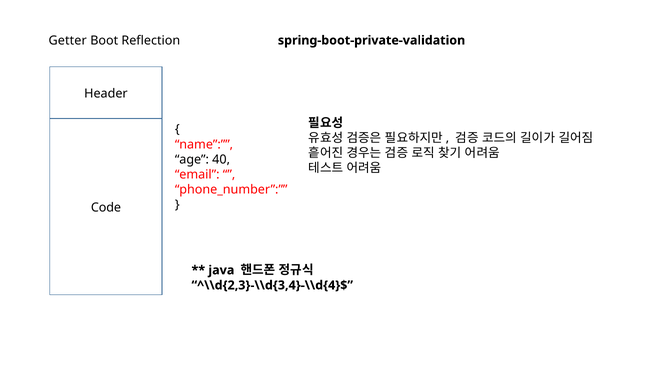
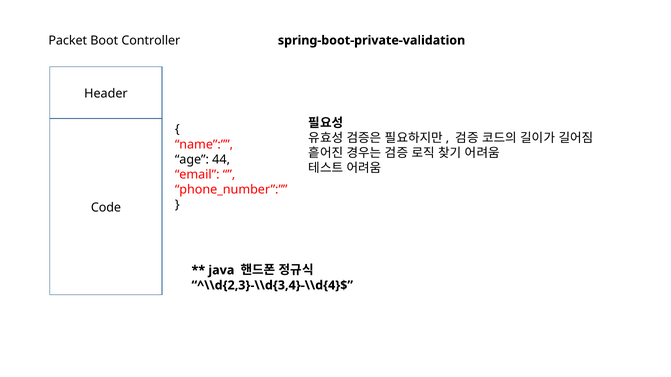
Getter: Getter -> Packet
Reflection: Reflection -> Controller
40: 40 -> 44
